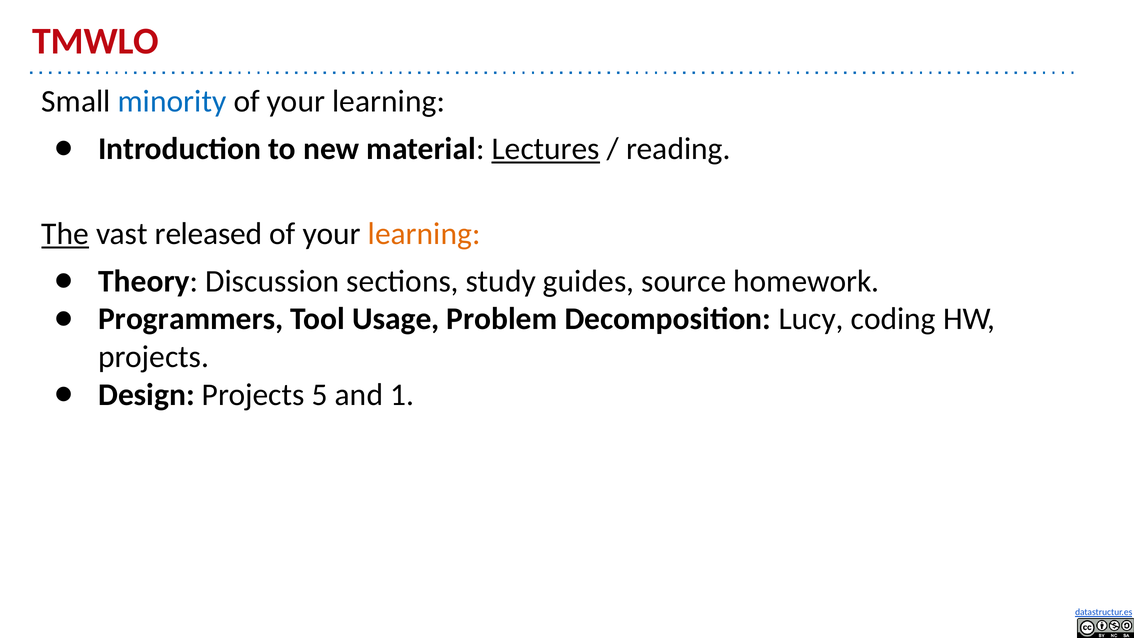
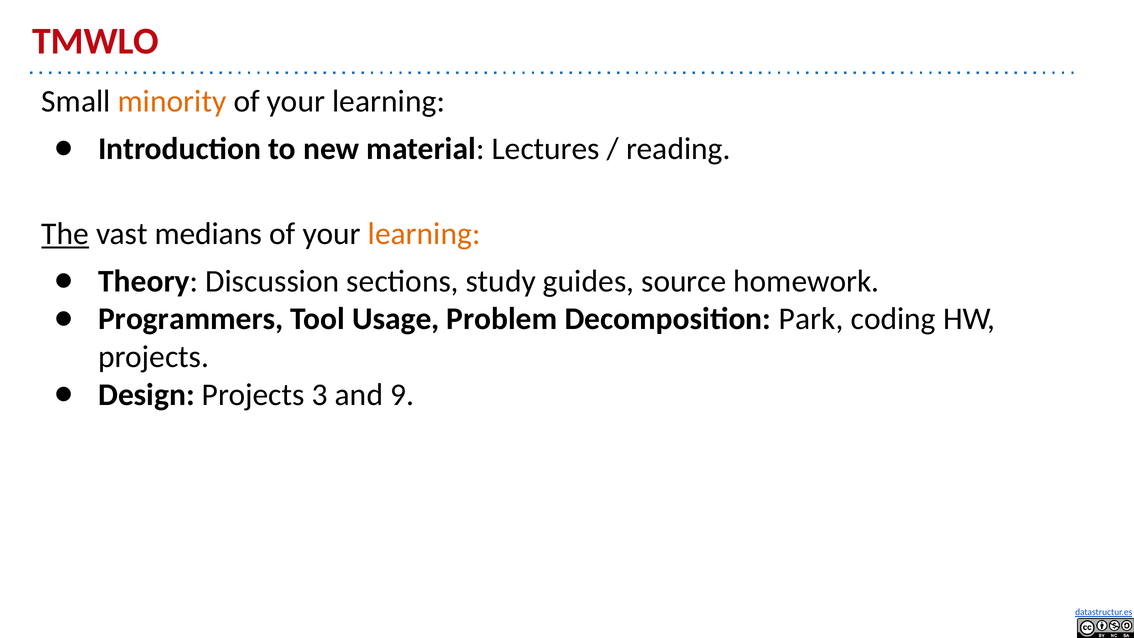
minority colour: blue -> orange
Lectures underline: present -> none
released: released -> medians
Lucy: Lucy -> Park
5: 5 -> 3
1: 1 -> 9
